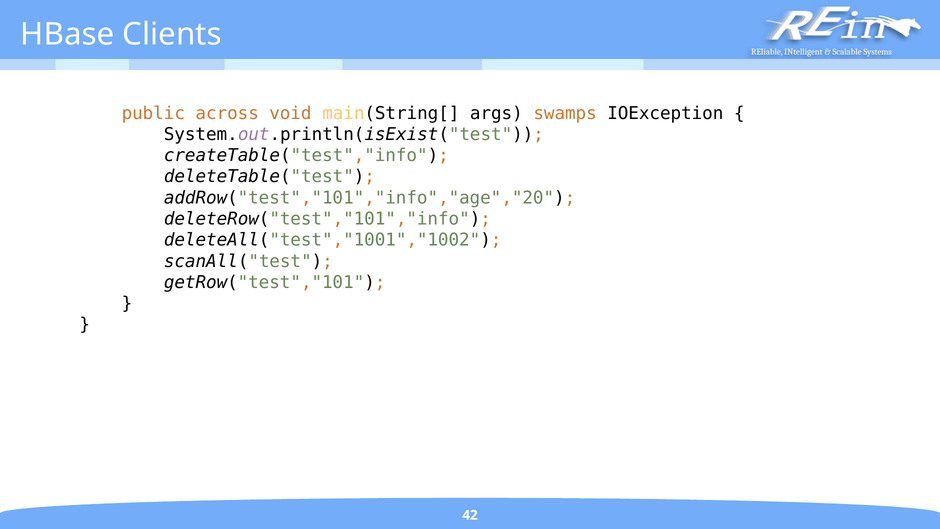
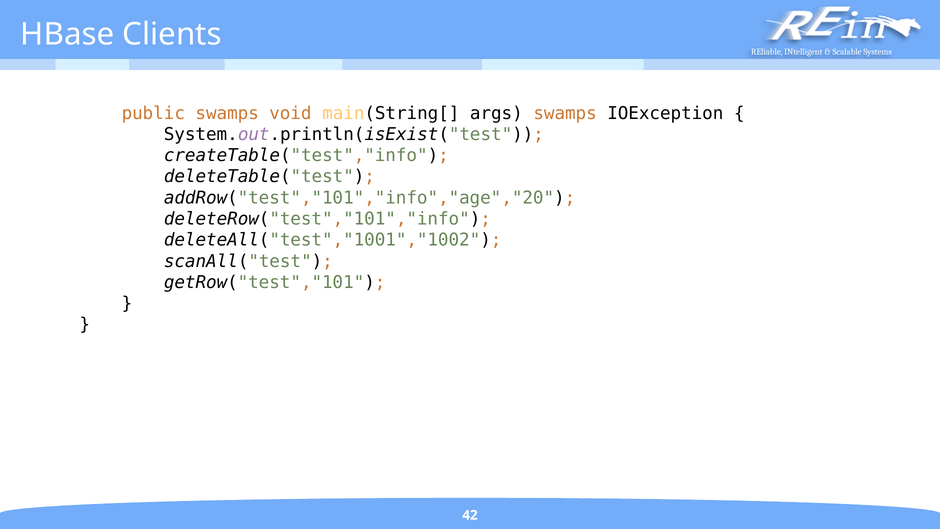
public across: across -> swamps
